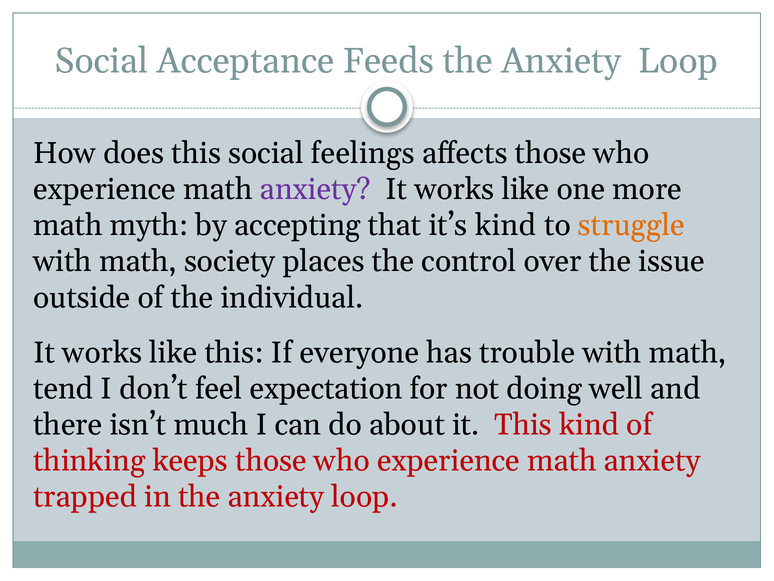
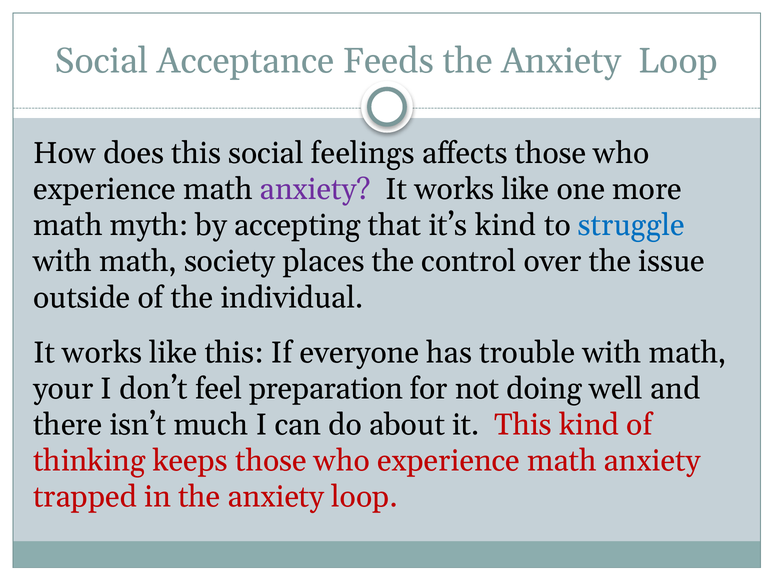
struggle colour: orange -> blue
tend: tend -> your
expectation: expectation -> preparation
